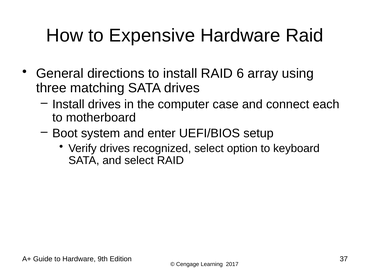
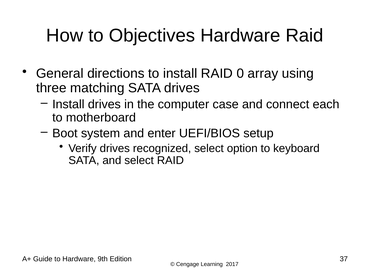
Expensive: Expensive -> Objectives
6: 6 -> 0
